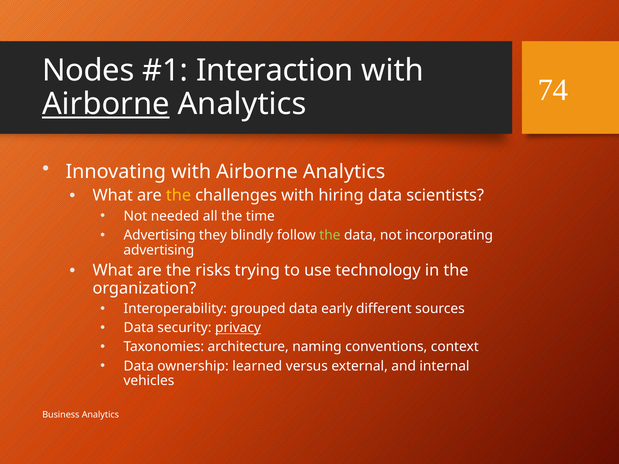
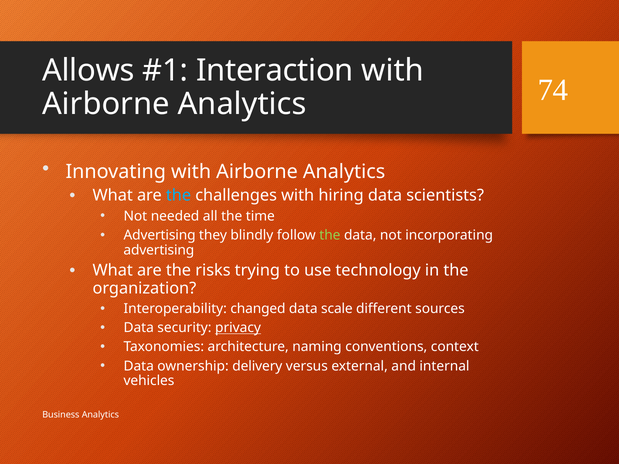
Nodes: Nodes -> Allows
Airborne at (106, 104) underline: present -> none
the at (179, 196) colour: yellow -> light blue
grouped: grouped -> changed
early: early -> scale
learned: learned -> delivery
